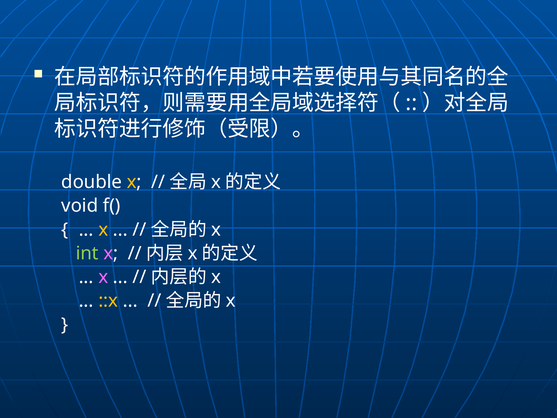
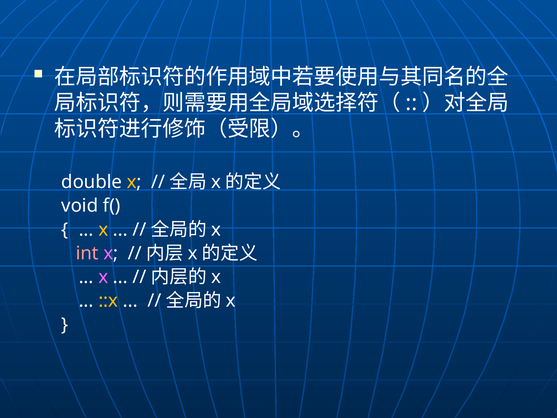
int colour: light green -> pink
